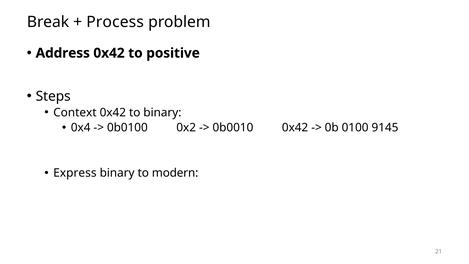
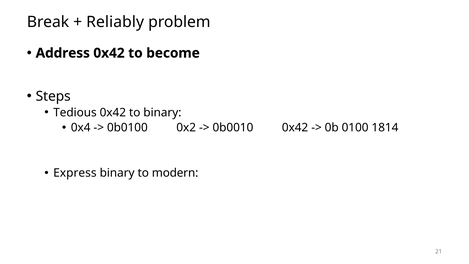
Process: Process -> Reliably
positive: positive -> become
Context: Context -> Tedious
9145: 9145 -> 1814
